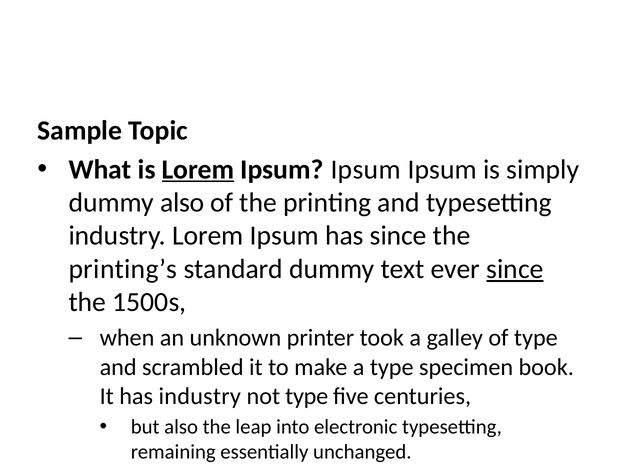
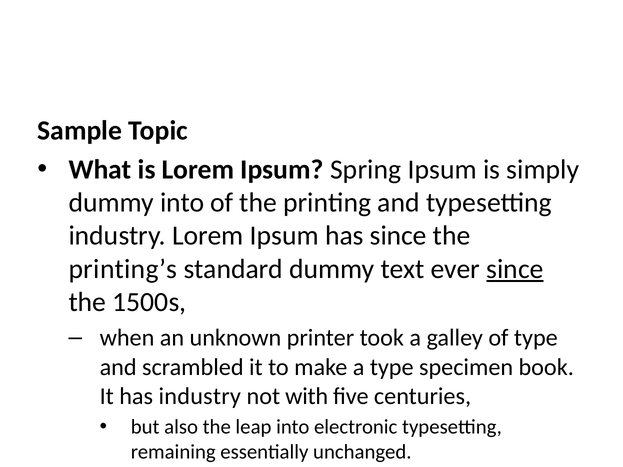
Lorem at (198, 169) underline: present -> none
Ipsum at (366, 169): Ipsum -> Spring
dummy also: also -> into
not type: type -> with
